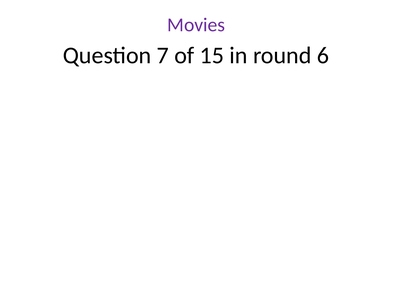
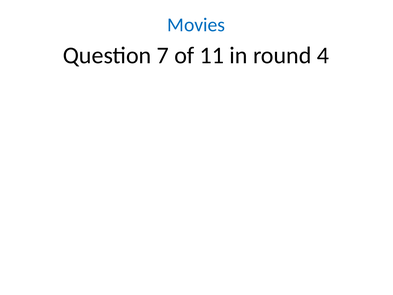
Movies colour: purple -> blue
15: 15 -> 11
6: 6 -> 4
